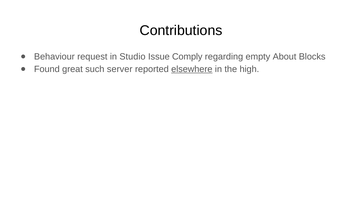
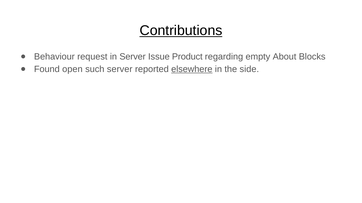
Contributions underline: none -> present
in Studio: Studio -> Server
Comply: Comply -> Product
great: great -> open
high: high -> side
